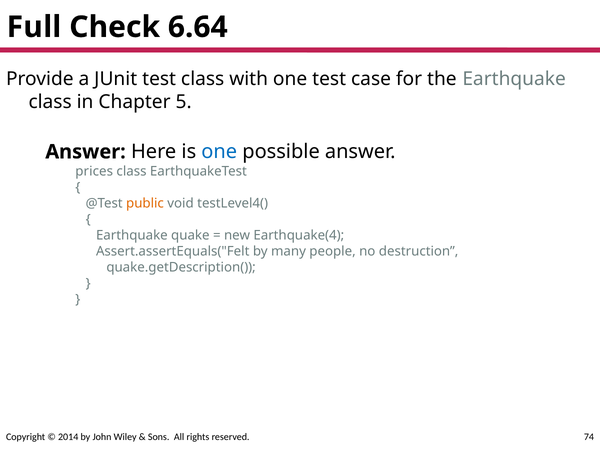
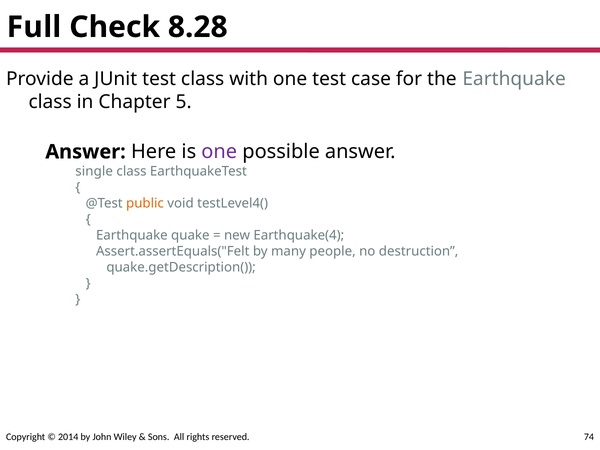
6.64: 6.64 -> 8.28
one at (219, 152) colour: blue -> purple
prices: prices -> single
